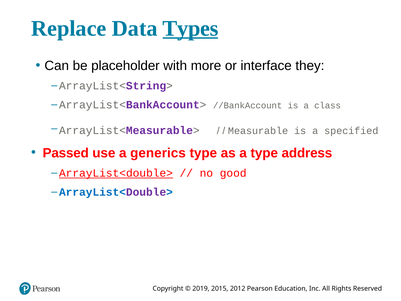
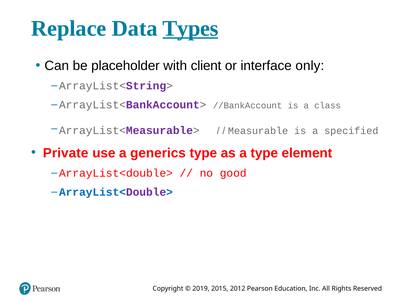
more: more -> client
they: they -> only
Passed: Passed -> Private
address: address -> element
ArrayList<double> at (116, 173) underline: present -> none
